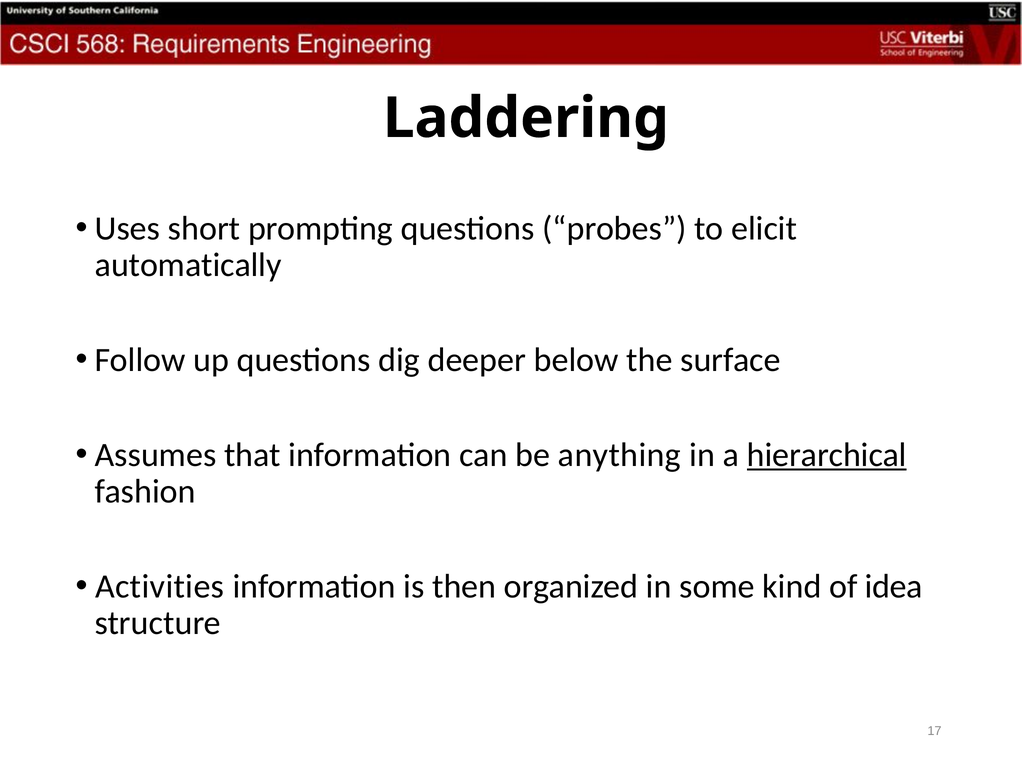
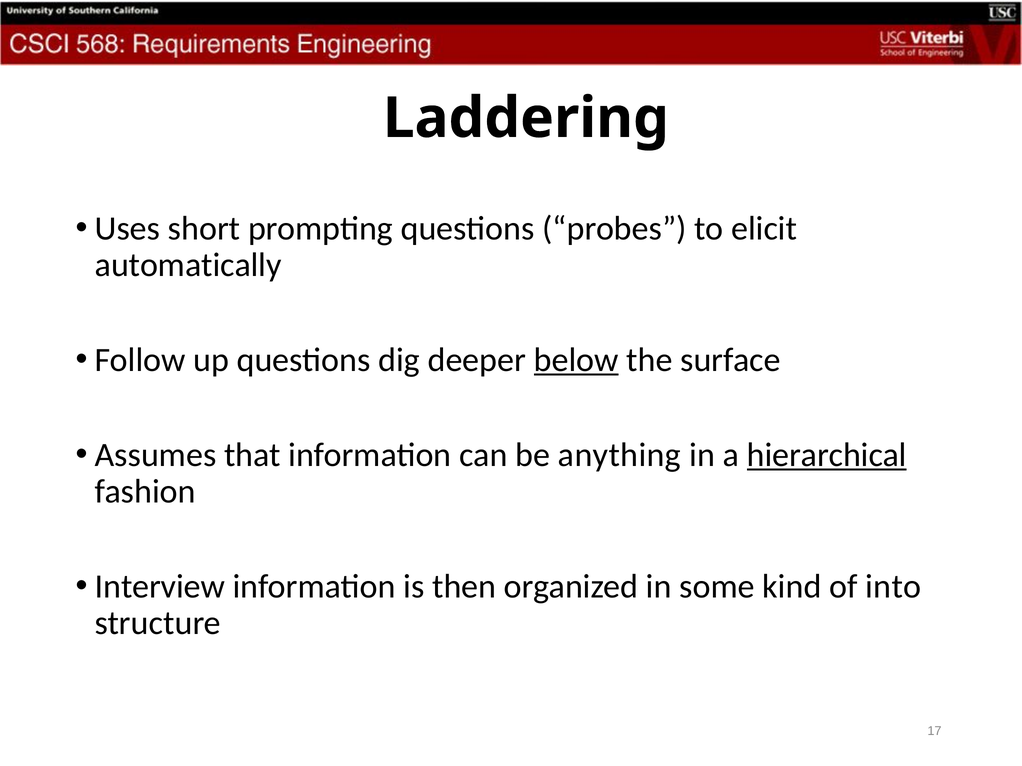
below underline: none -> present
Activities: Activities -> Interview
idea: idea -> into
